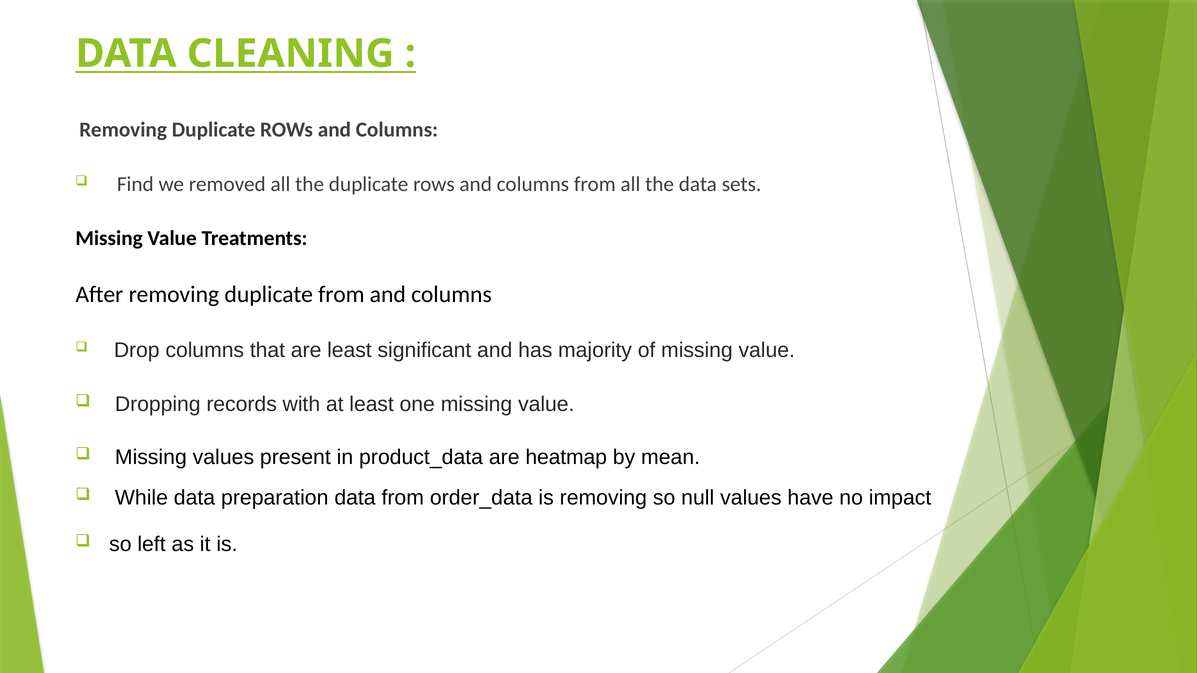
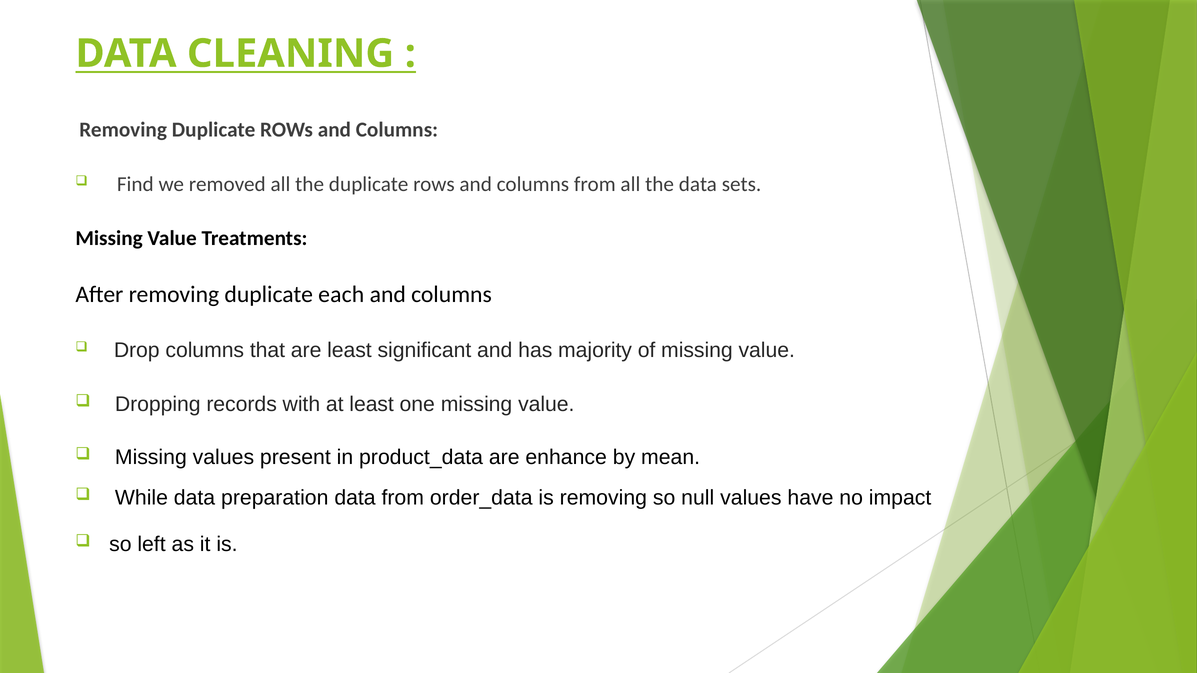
duplicate from: from -> each
heatmap: heatmap -> enhance
